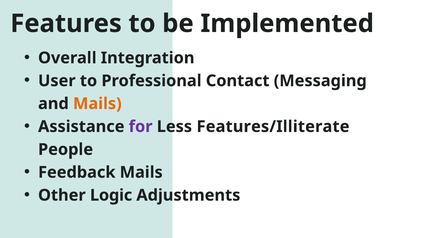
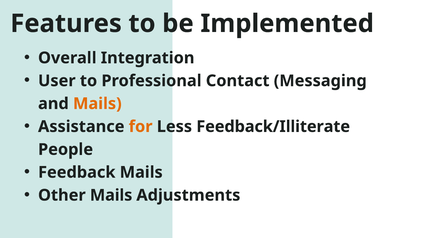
for colour: purple -> orange
Features/Illiterate: Features/Illiterate -> Feedback/Illiterate
Other Logic: Logic -> Mails
